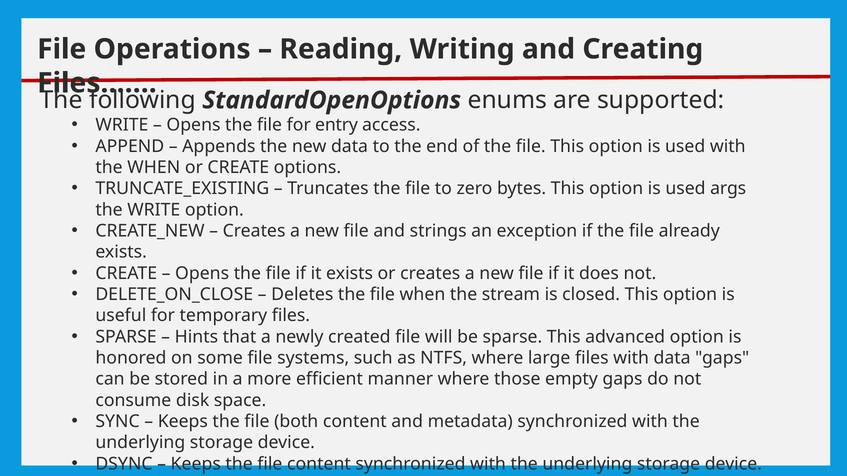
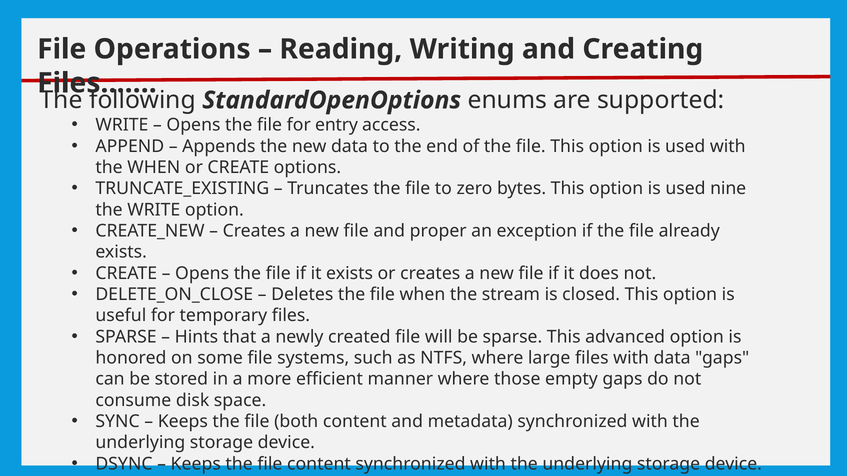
args: args -> nine
strings: strings -> proper
